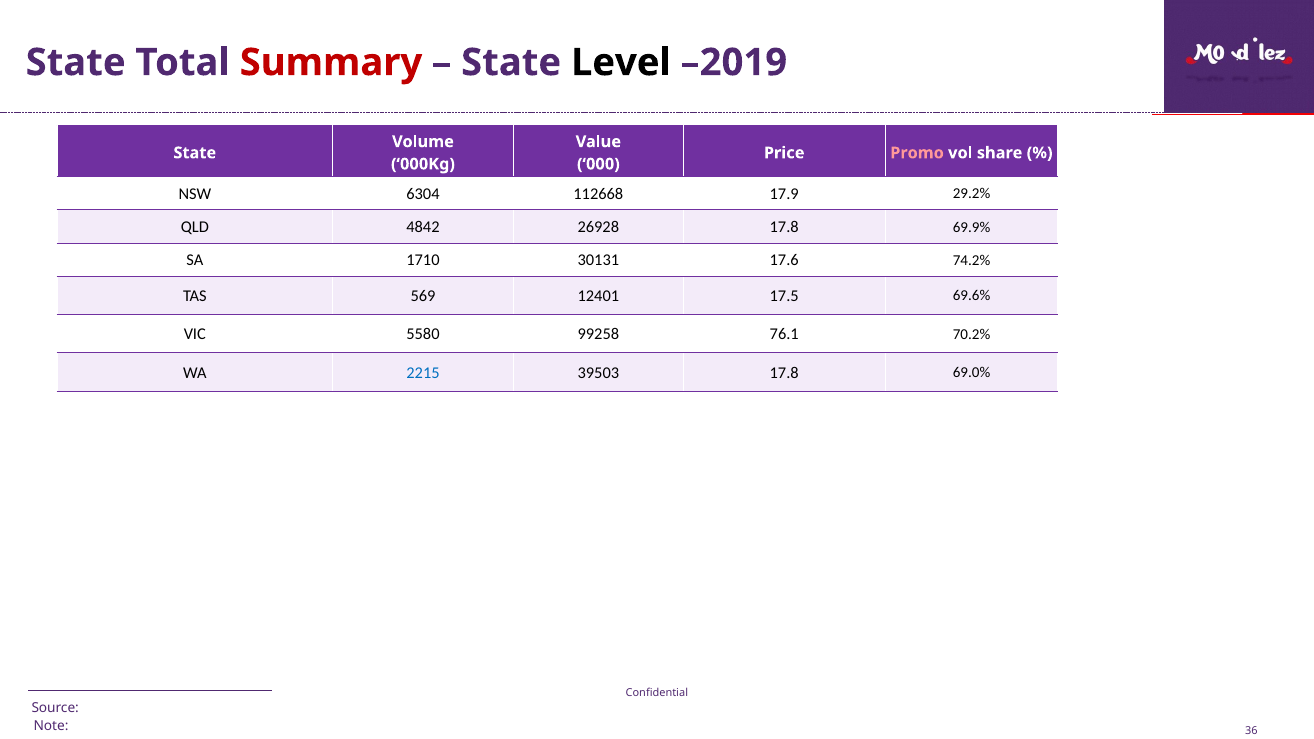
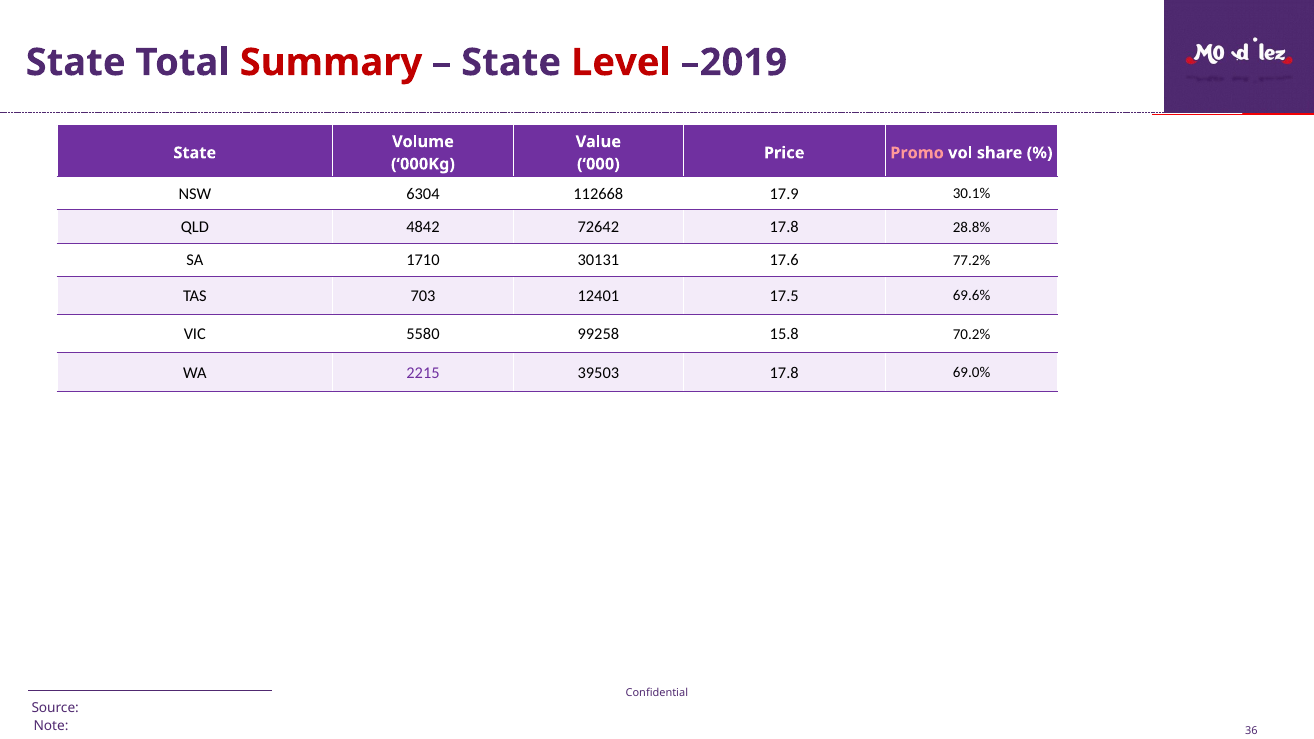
Level colour: black -> red
29.2%: 29.2% -> 30.1%
26928: 26928 -> 72642
69.9%: 69.9% -> 28.8%
74.2%: 74.2% -> 77.2%
569: 569 -> 703
76.1: 76.1 -> 15.8
2215 colour: blue -> purple
